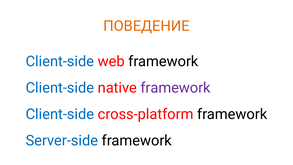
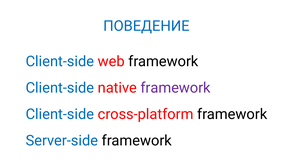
ПОВЕДЕНИЕ colour: orange -> blue
